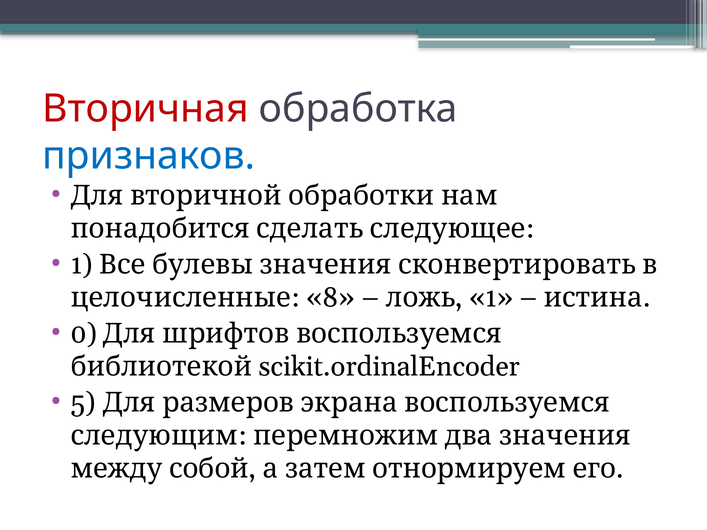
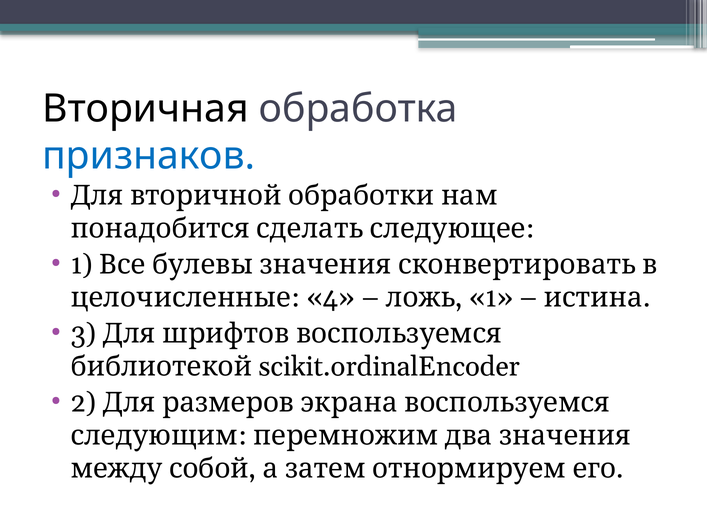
Вторичная colour: red -> black
8: 8 -> 4
0: 0 -> 3
5: 5 -> 2
